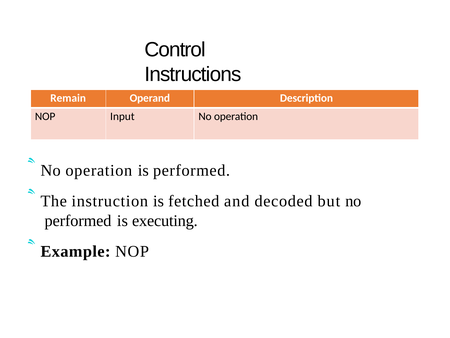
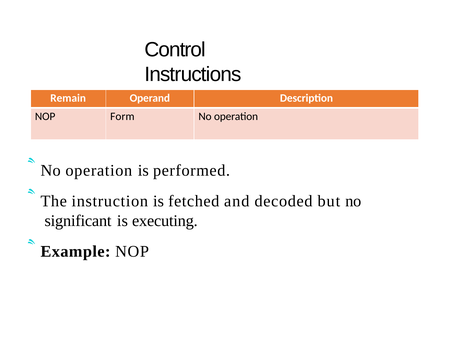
Input: Input -> Form
performed at (78, 220): performed -> significant
